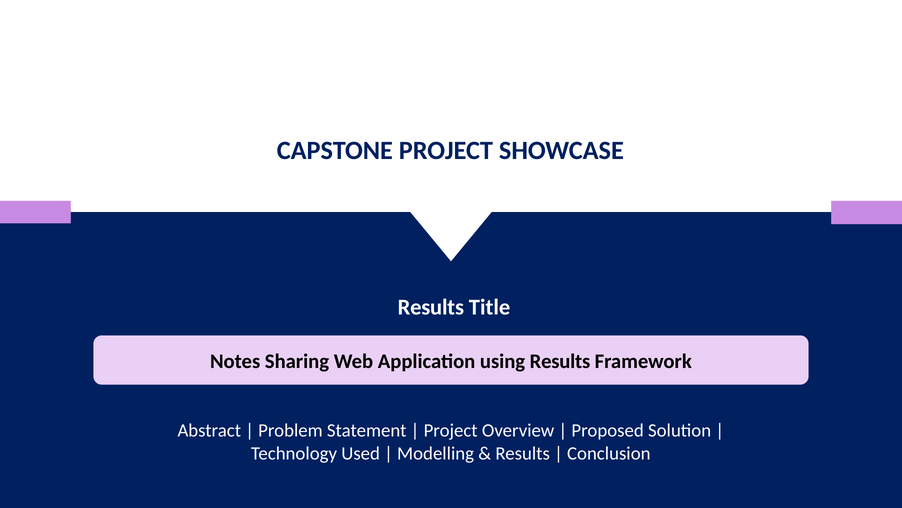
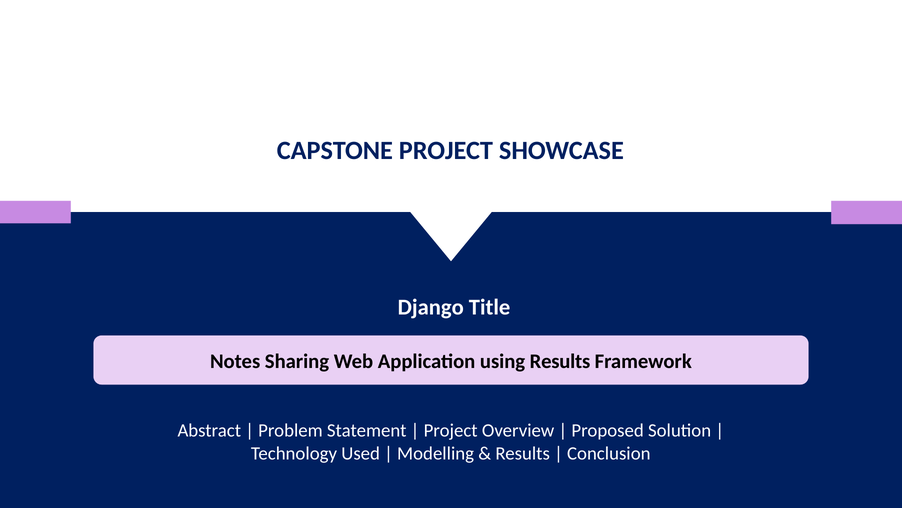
Results at (431, 307): Results -> Django
